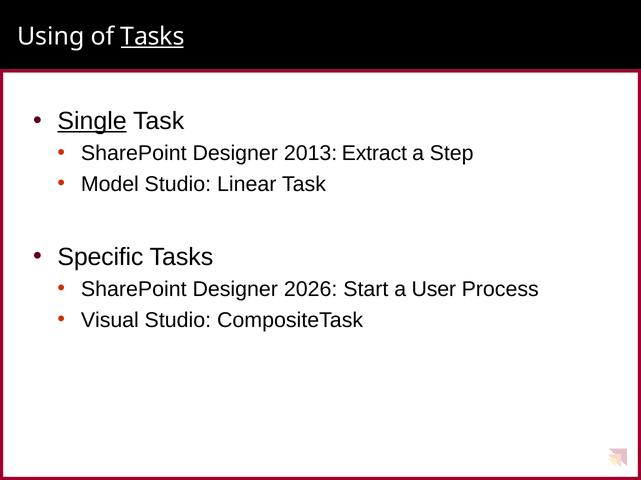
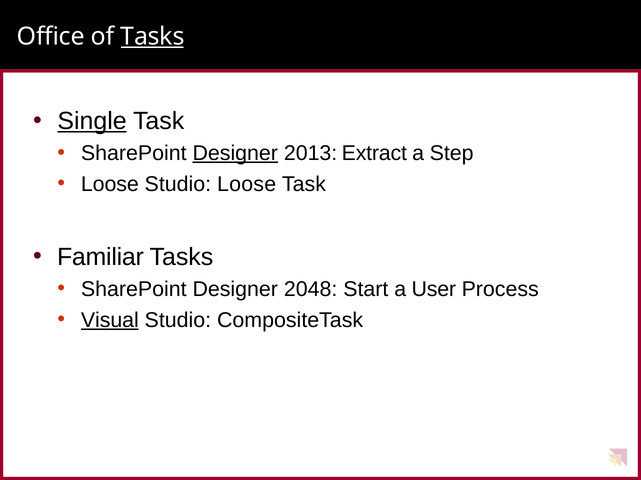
Using: Using -> Office
Designer at (235, 153) underline: none -> present
Model at (110, 184): Model -> Loose
Studio Linear: Linear -> Loose
Specific: Specific -> Familiar
2026: 2026 -> 2048
Visual underline: none -> present
